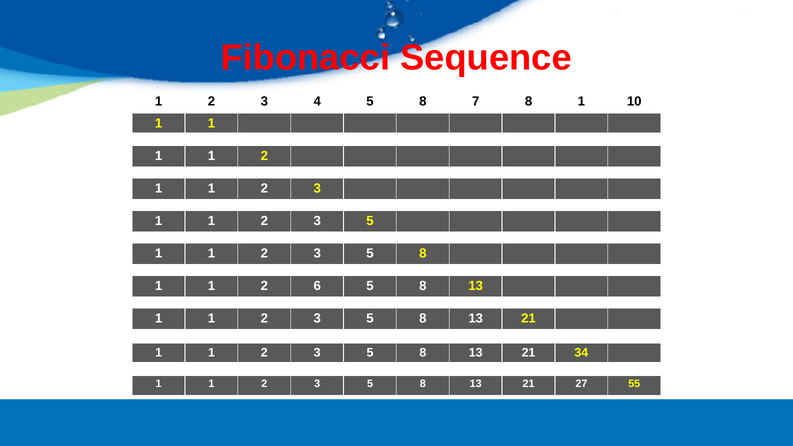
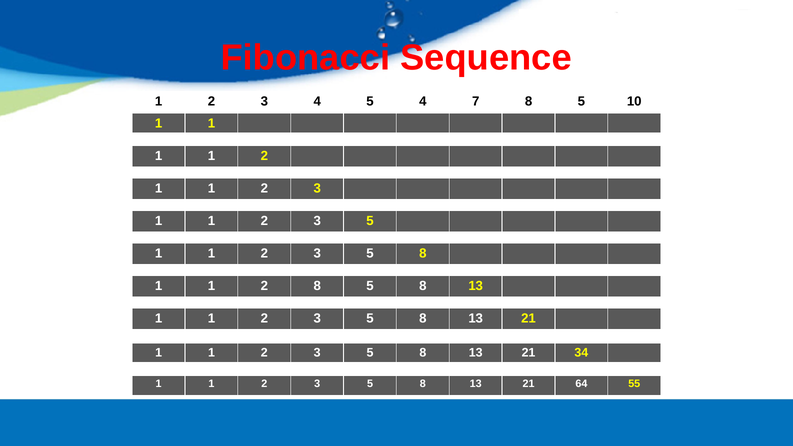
4 5 8: 8 -> 4
7 8 1: 1 -> 5
2 6: 6 -> 8
27: 27 -> 64
